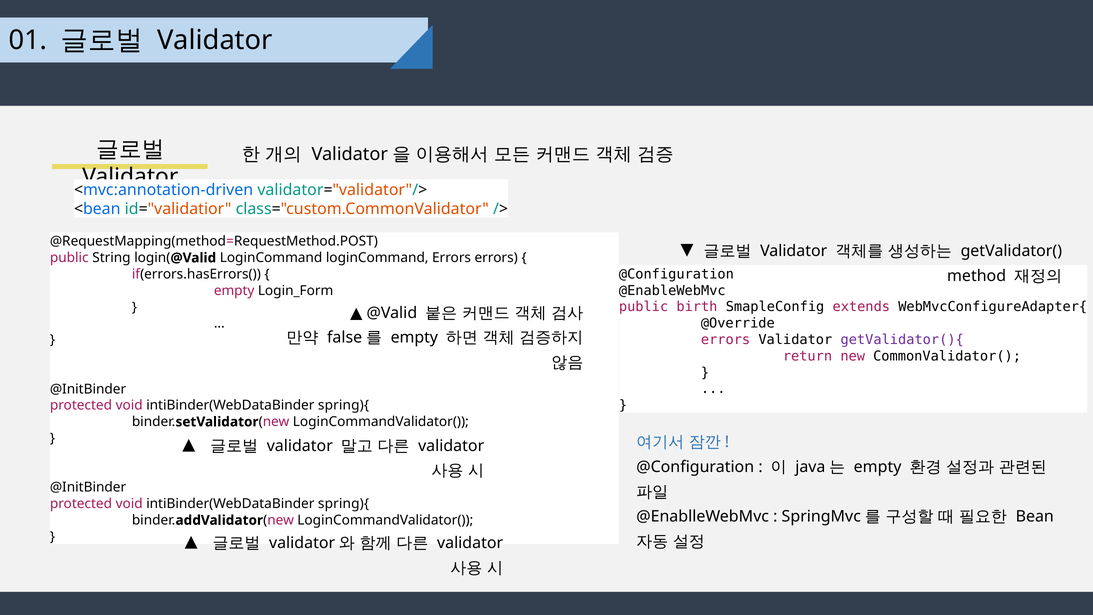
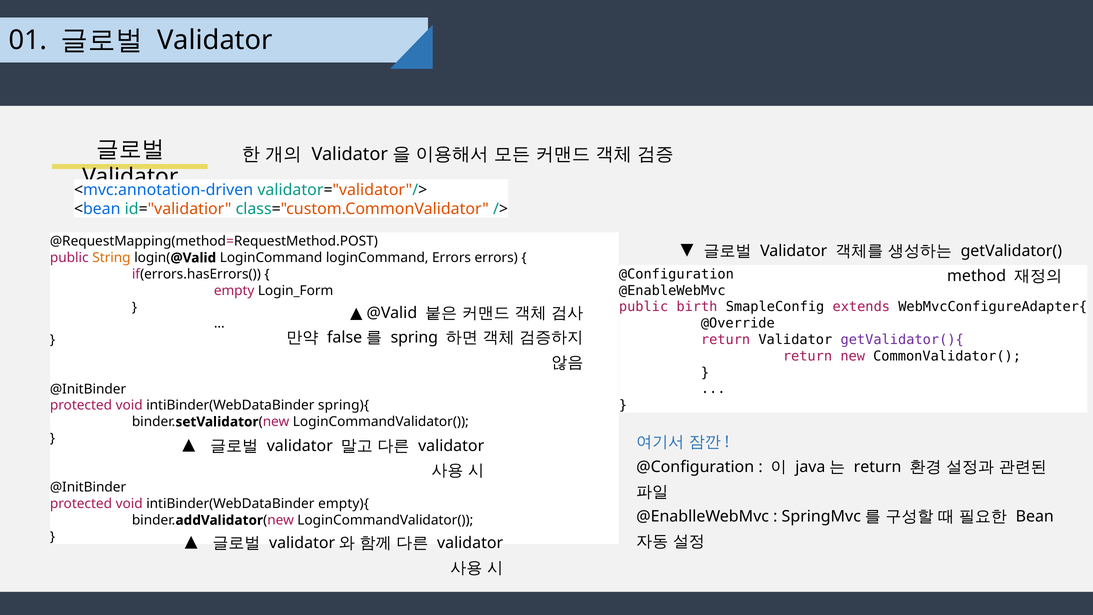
String colour: black -> orange
empty at (414, 338): empty -> spring
errors at (726, 340): errors -> return
empty at (878, 467): empty -> return
spring){ at (344, 504): spring){ -> empty){
